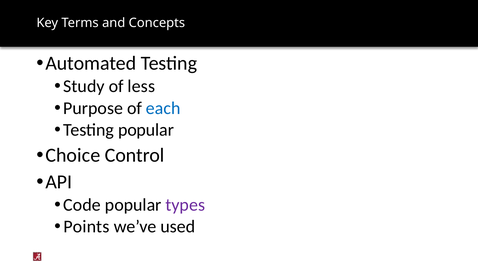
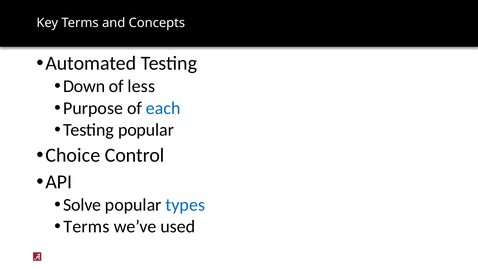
Study: Study -> Down
Code: Code -> Solve
types colour: purple -> blue
Points at (86, 227): Points -> Terms
